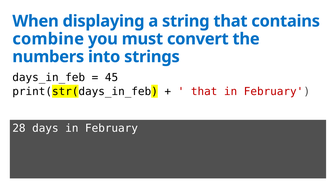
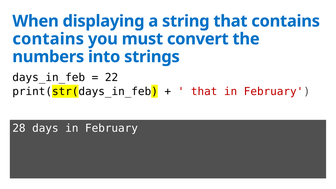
combine at (48, 39): combine -> contains
45: 45 -> 22
